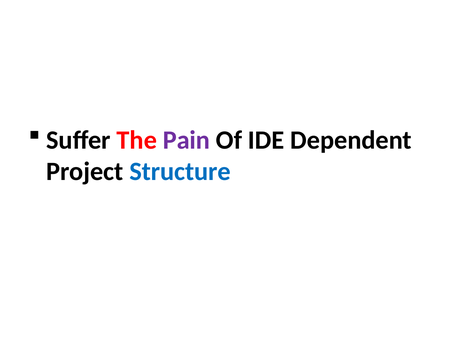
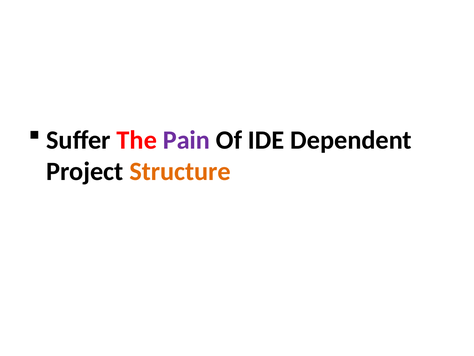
Structure colour: blue -> orange
